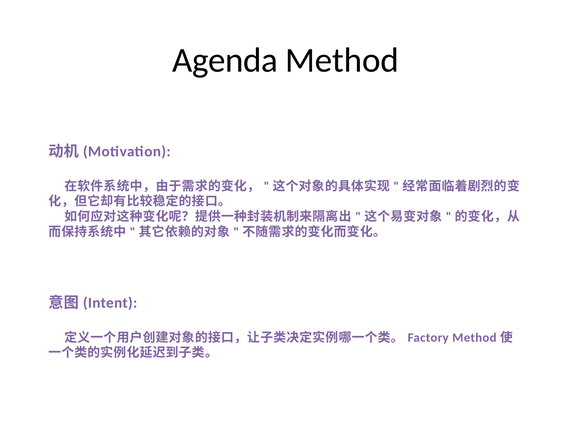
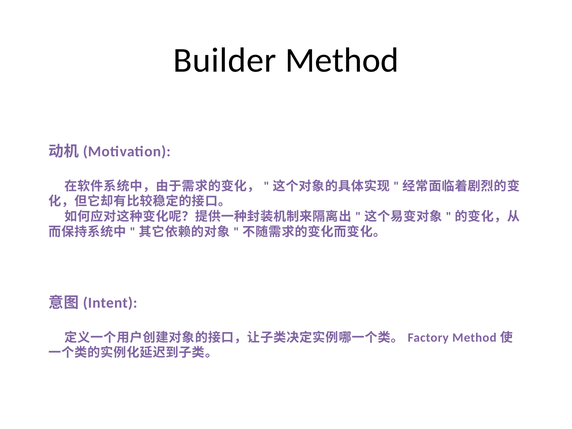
Agenda: Agenda -> Builder
